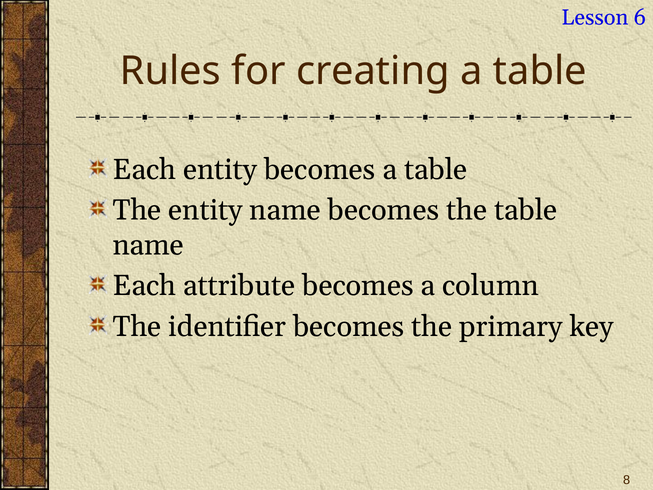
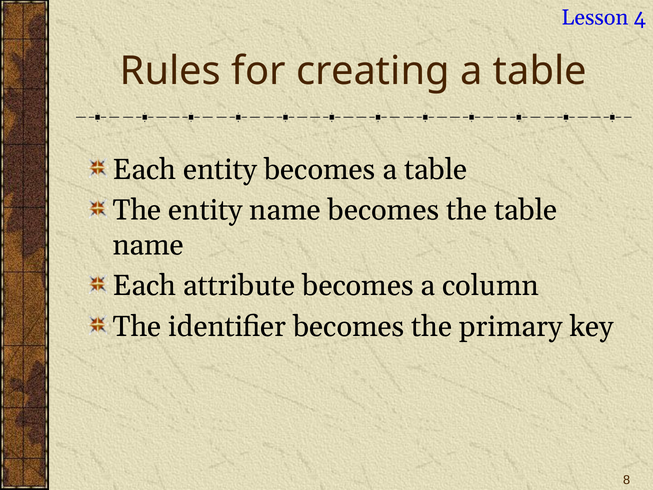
6: 6 -> 4
